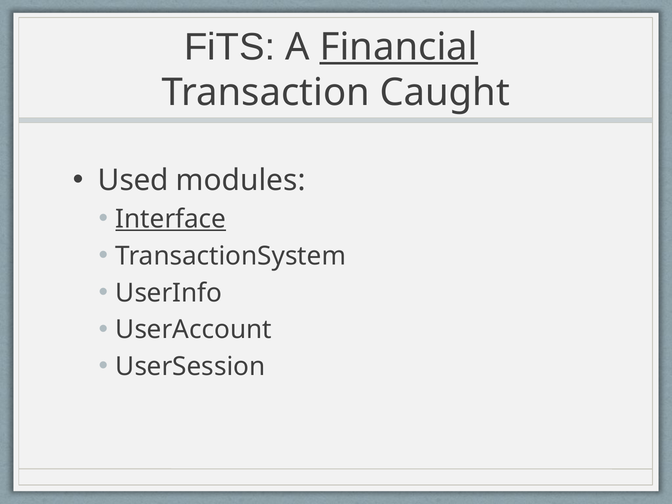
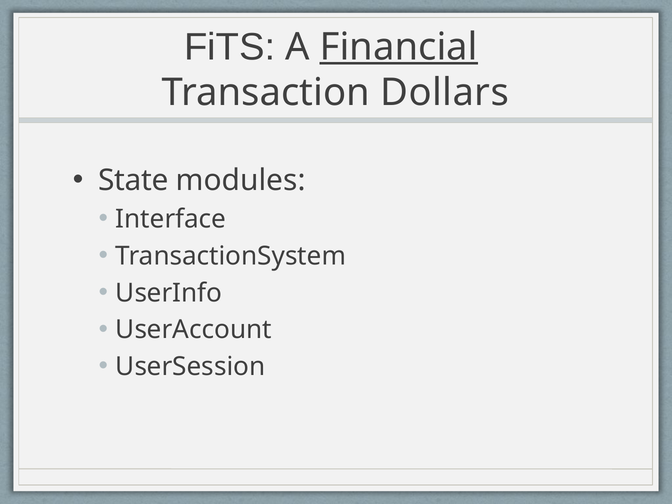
Caught: Caught -> Dollars
Used: Used -> State
Interface underline: present -> none
